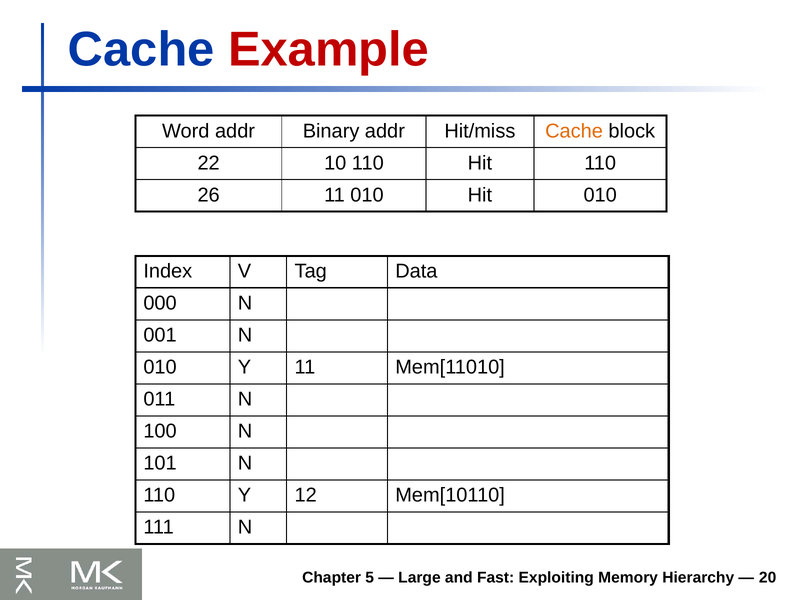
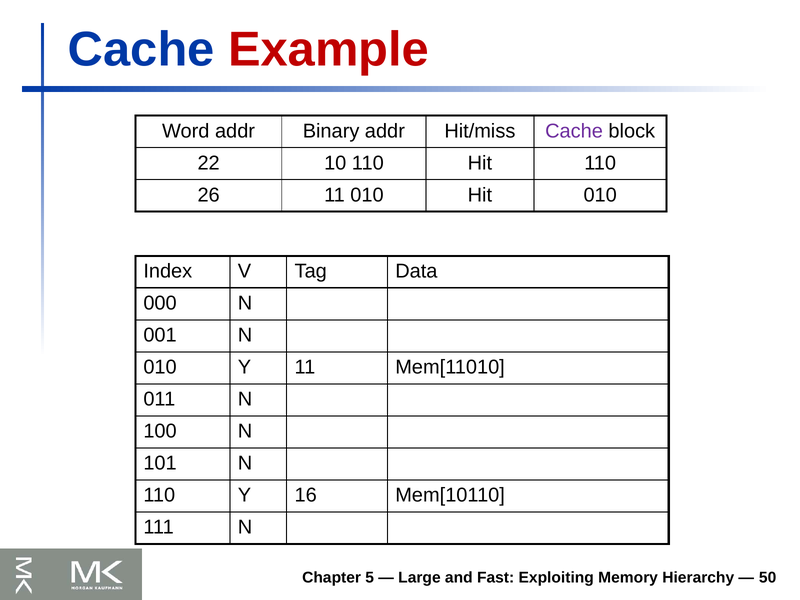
Cache at (574, 131) colour: orange -> purple
12: 12 -> 16
20: 20 -> 50
